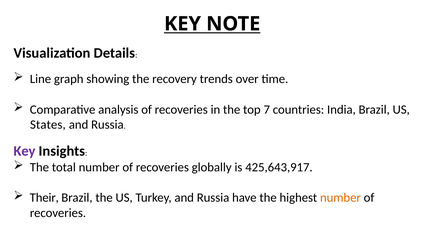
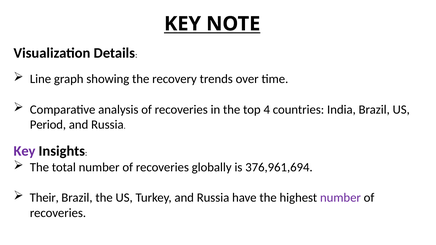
7: 7 -> 4
States: States -> Period
425,643,917: 425,643,917 -> 376,961,694
number at (340, 198) colour: orange -> purple
